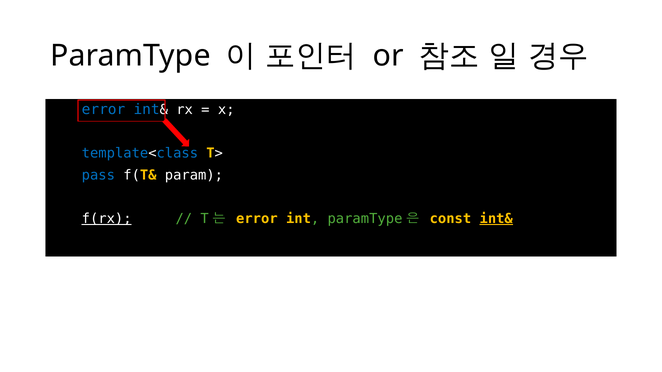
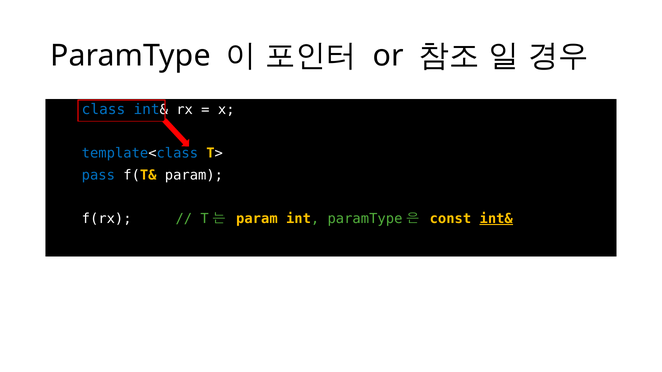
error at (104, 109): error -> class
f(rx underline: present -> none
error at (257, 219): error -> param
